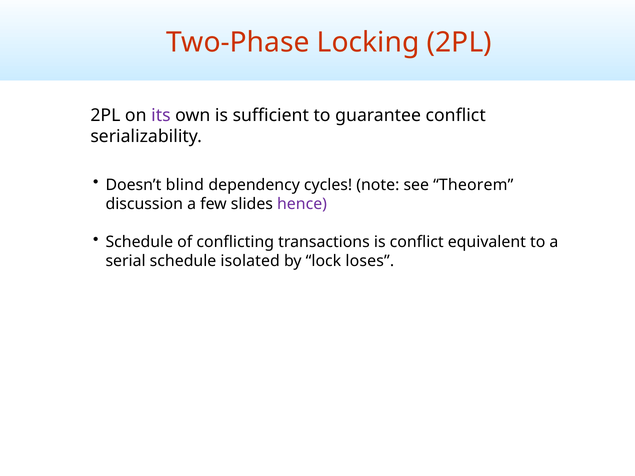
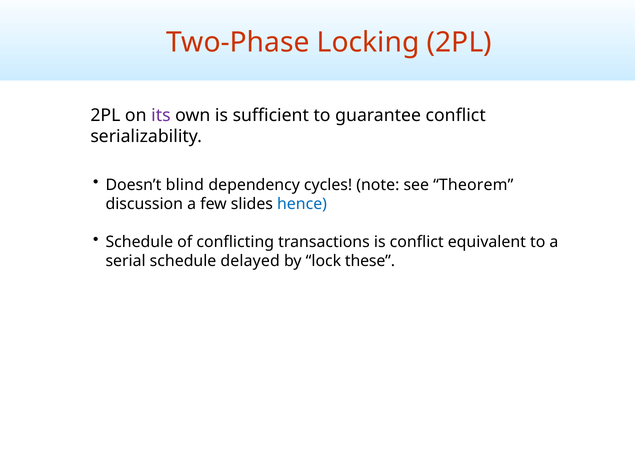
hence colour: purple -> blue
isolated: isolated -> delayed
loses: loses -> these
